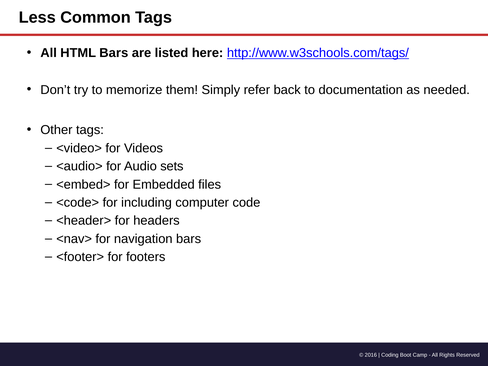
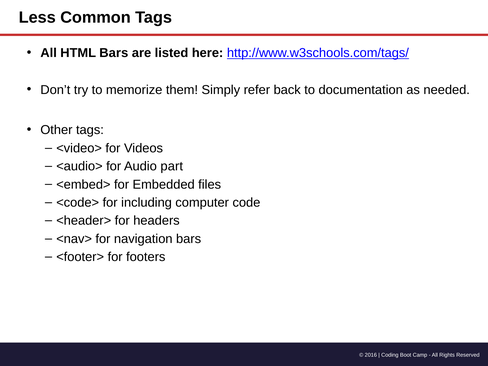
sets: sets -> part
